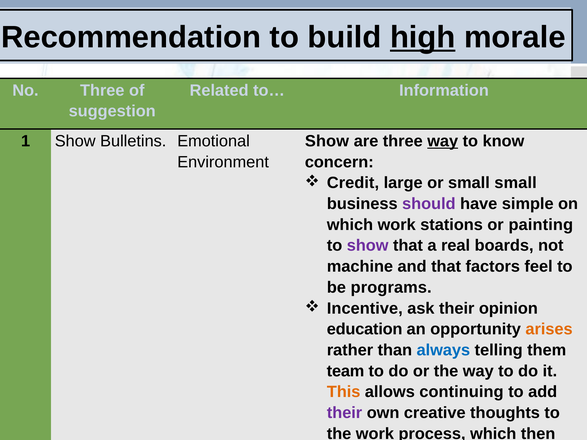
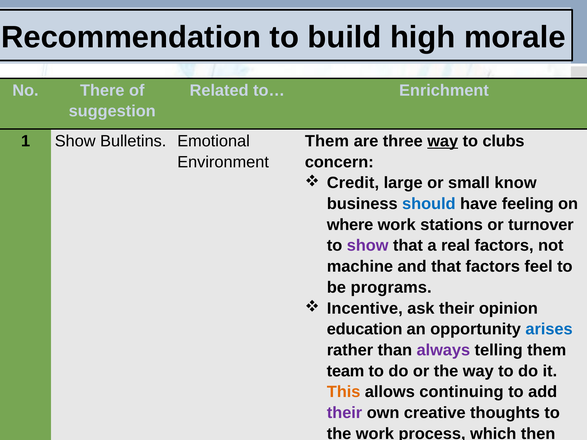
high underline: present -> none
No Three: Three -> There
Information: Information -> Enrichment
Show at (327, 141): Show -> Them
know at (503, 141): know -> clubs
small small: small -> know
should colour: purple -> blue
have simple: simple -> feeling
which at (350, 225): which -> where
painting: painting -> turnover
real boards: boards -> factors
arises colour: orange -> blue
always colour: blue -> purple
